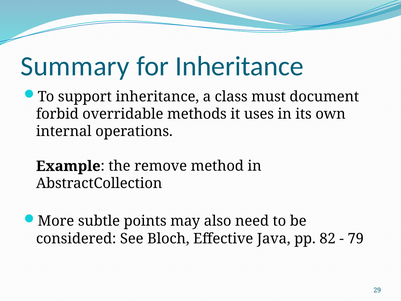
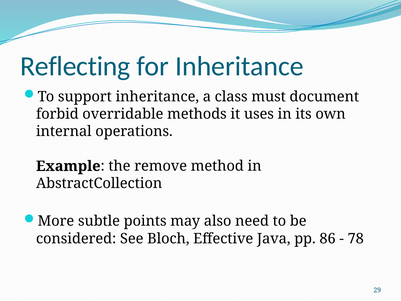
Summary: Summary -> Reflecting
82: 82 -> 86
79: 79 -> 78
